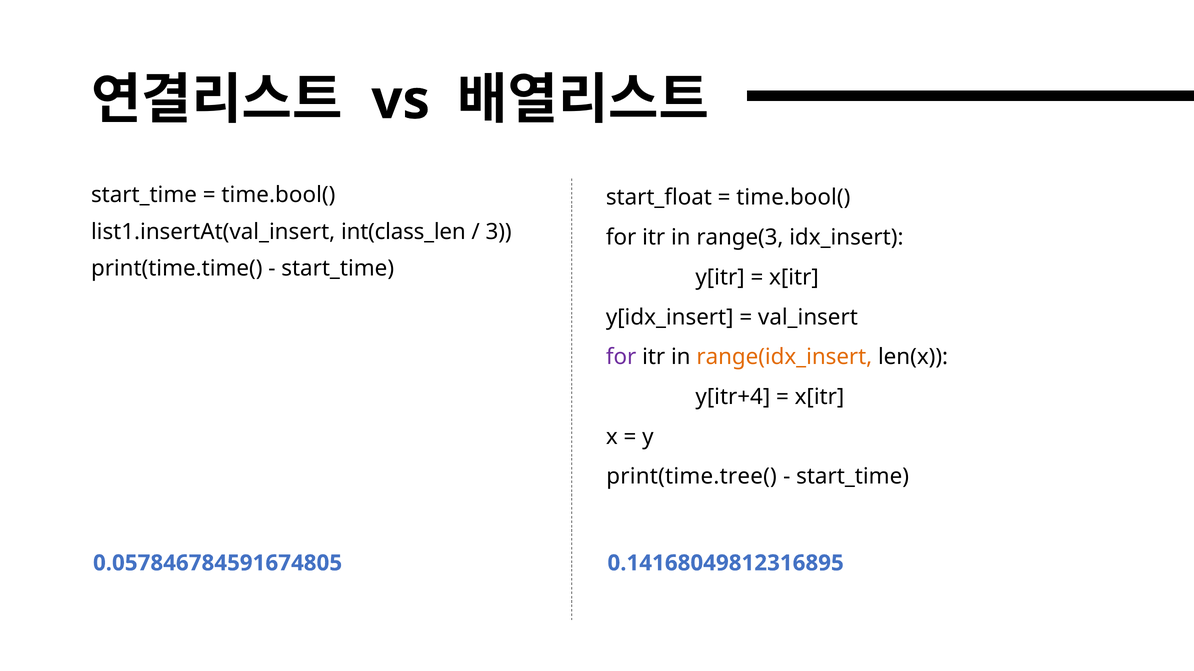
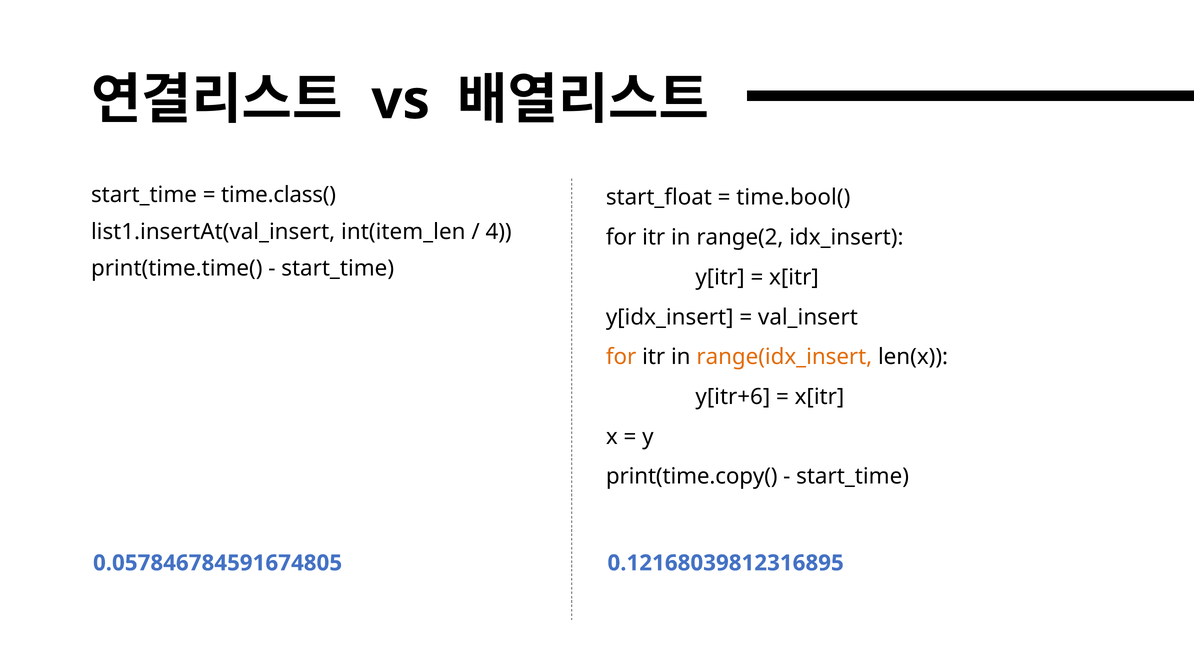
time.bool( at (278, 195): time.bool( -> time.class(
int(class_len: int(class_len -> int(item_len
3: 3 -> 4
range(3: range(3 -> range(2
for at (621, 357) colour: purple -> orange
y[itr+4: y[itr+4 -> y[itr+6
print(time.tree(: print(time.tree( -> print(time.copy(
0.14168049812316895: 0.14168049812316895 -> 0.12168039812316895
